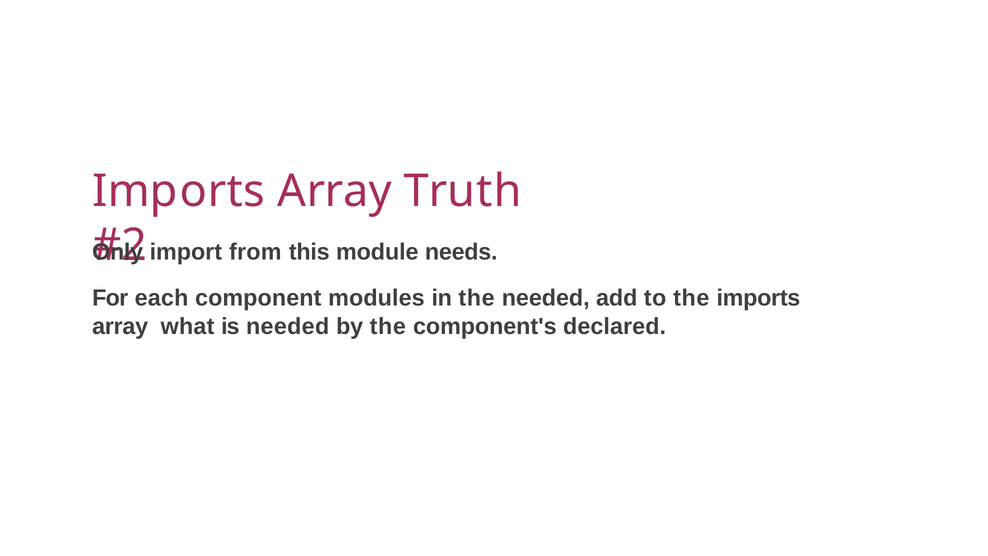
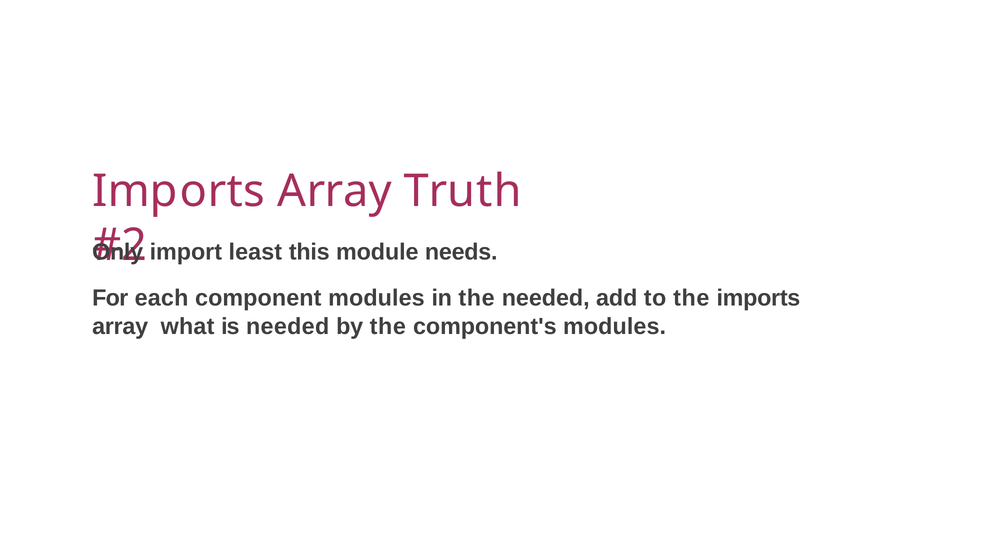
from: from -> least
component's declared: declared -> modules
